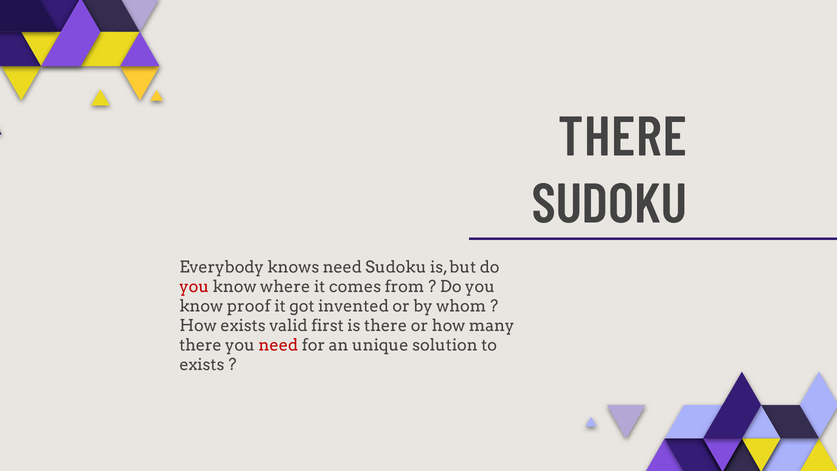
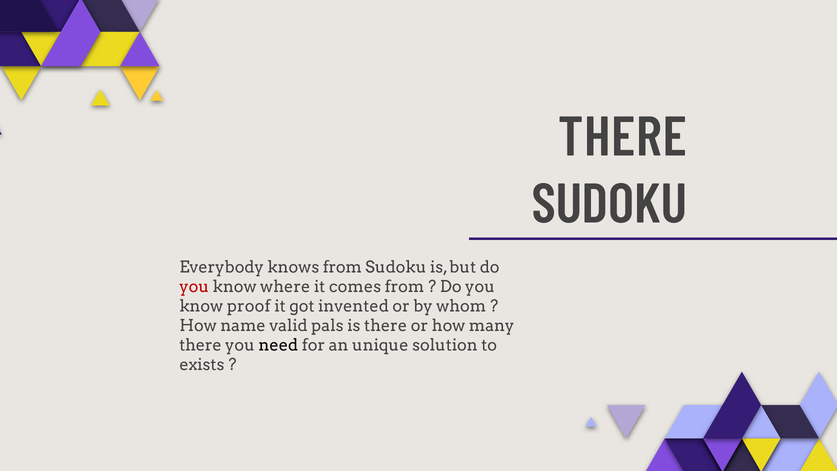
knows need: need -> from
How exists: exists -> name
first: first -> pals
need at (278, 345) colour: red -> black
